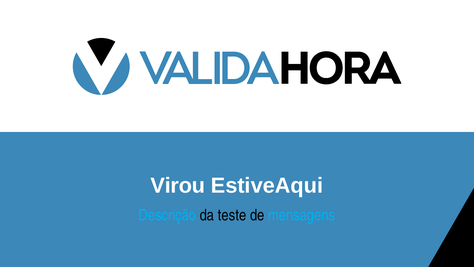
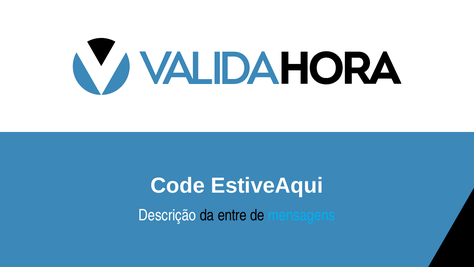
Virou: Virou -> Code
Descrição colour: light blue -> white
teste: teste -> entre
